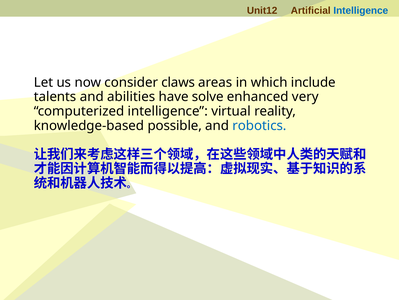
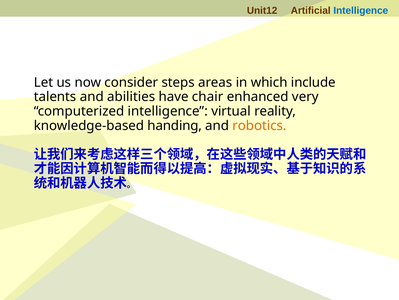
claws: claws -> steps
solve: solve -> chair
possible: possible -> handing
robotics colour: blue -> orange
